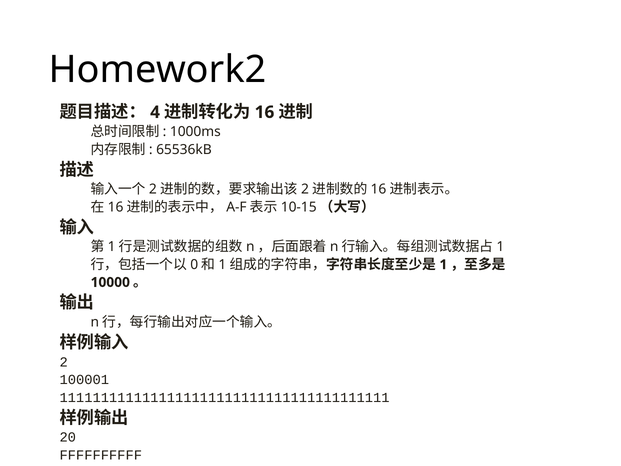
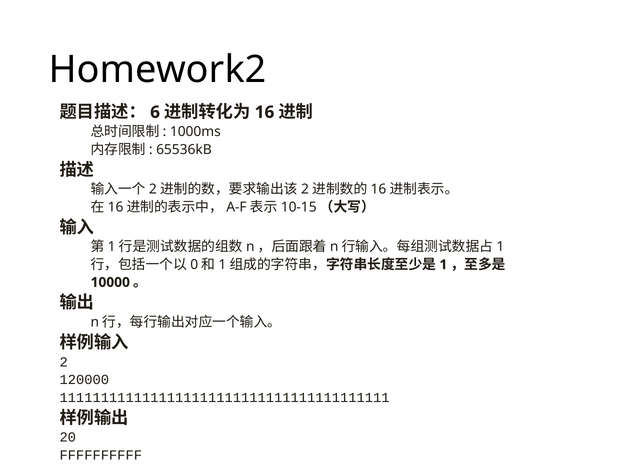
4: 4 -> 6
100001: 100001 -> 120000
